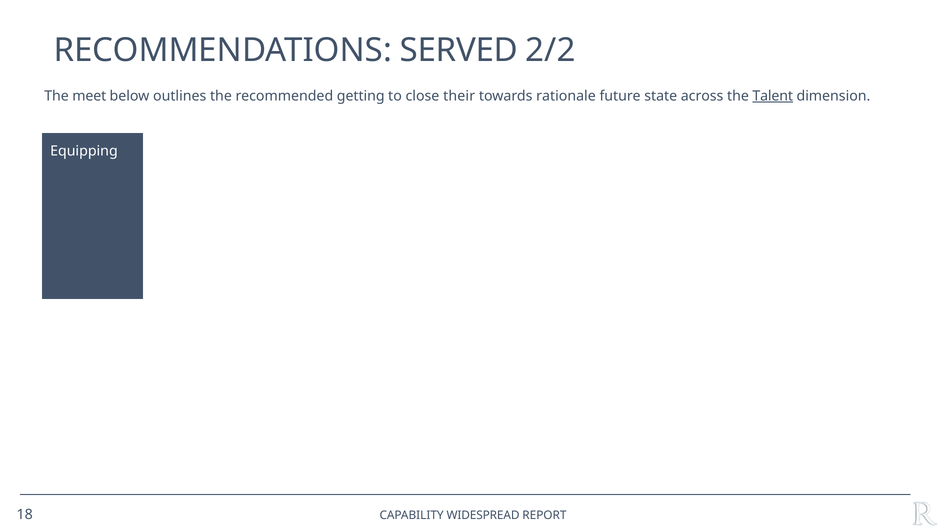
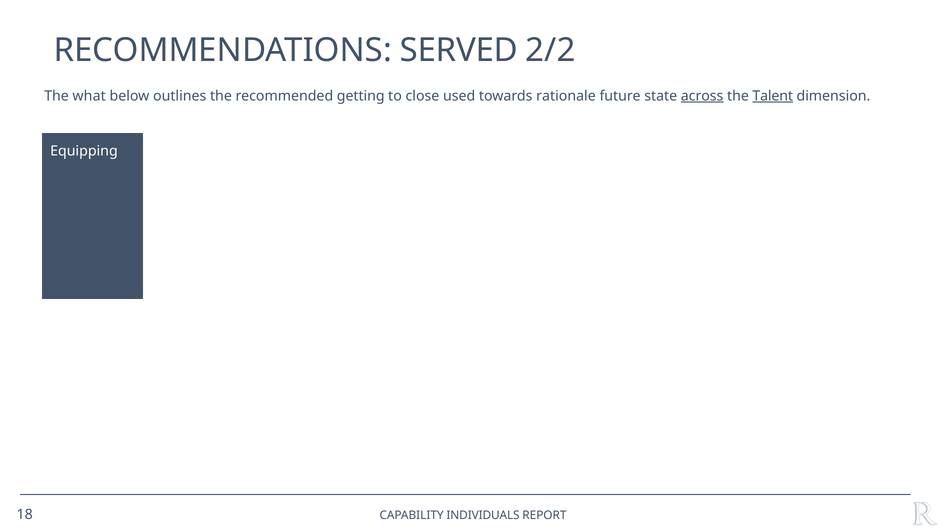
meet: meet -> what
their: their -> used
across underline: none -> present
WIDESPREAD: WIDESPREAD -> INDIVIDUALS
